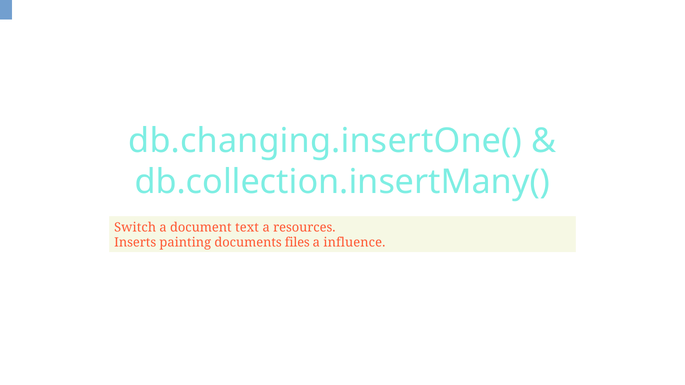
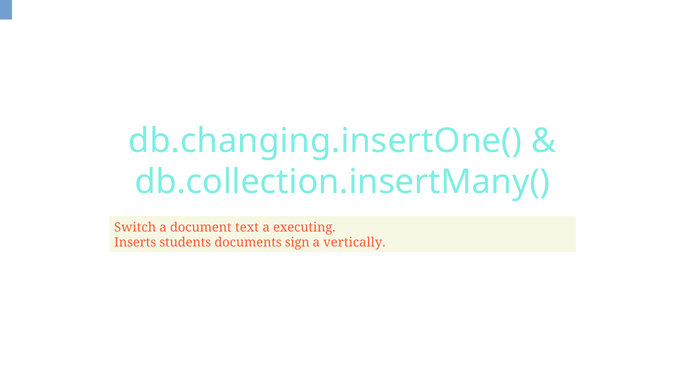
resources: resources -> executing
painting: painting -> students
files: files -> sign
influence: influence -> vertically
